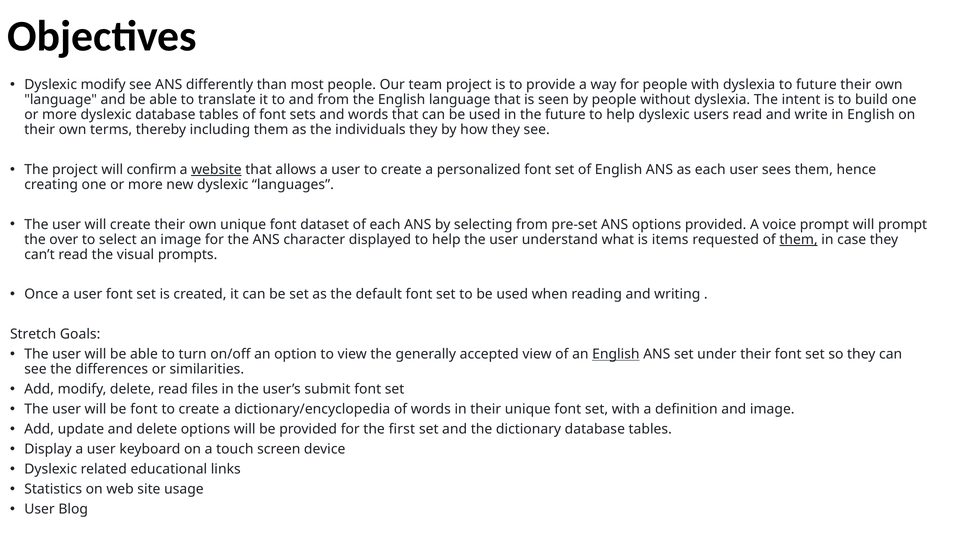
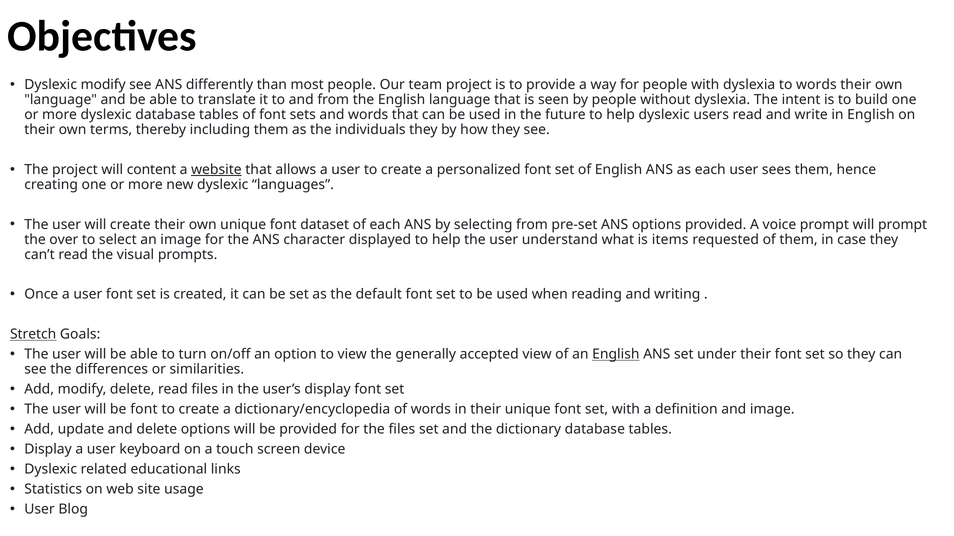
to future: future -> words
confirm: confirm -> content
them at (799, 240) underline: present -> none
Stretch underline: none -> present
user’s submit: submit -> display
the first: first -> files
